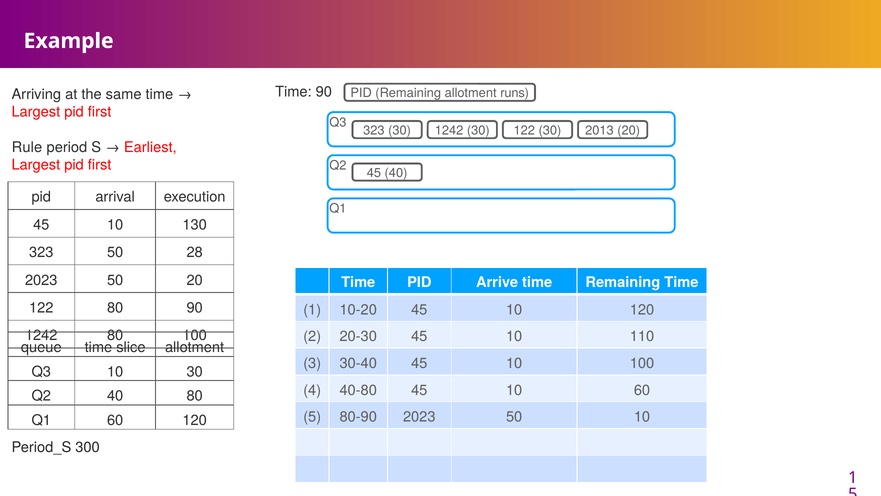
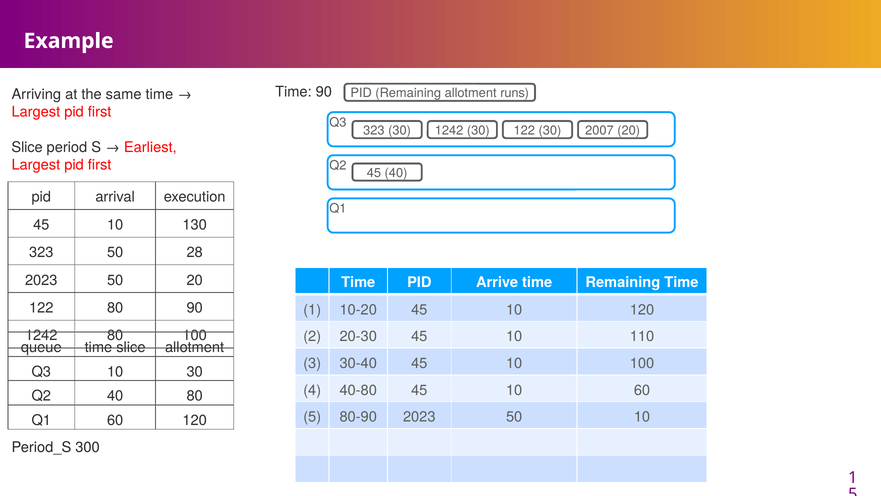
2013: 2013 -> 2007
Rule at (27, 147): Rule -> Slice
